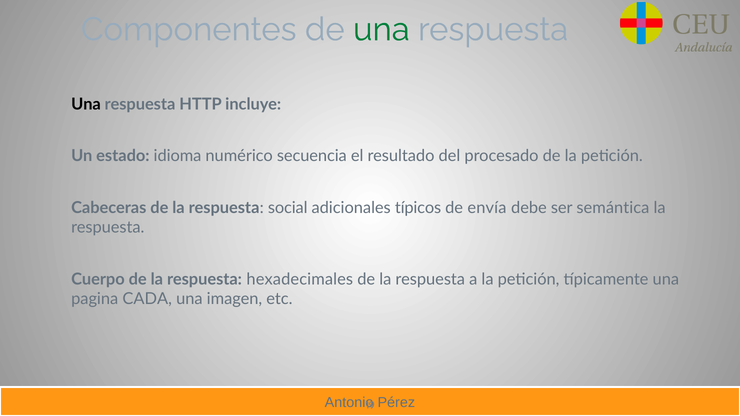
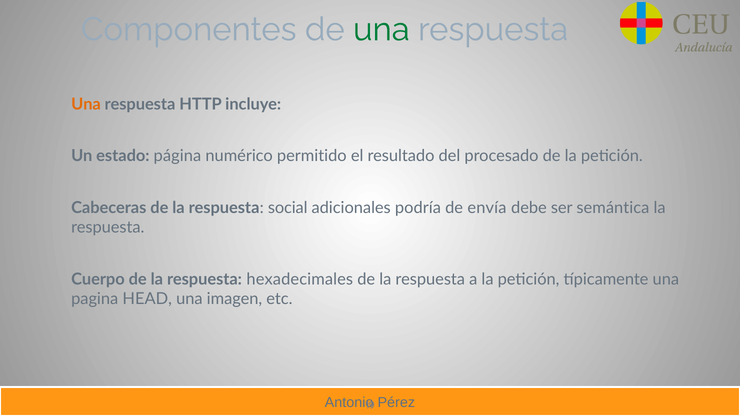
Una at (86, 104) colour: black -> orange
idioma: idioma -> página
secuencia: secuencia -> permitido
típicos: típicos -> podría
CADA: CADA -> HEAD
